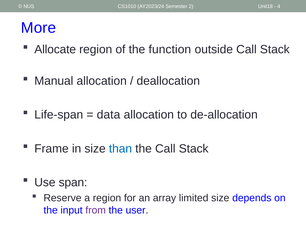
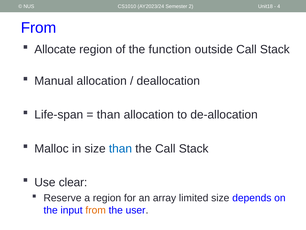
More at (39, 28): More -> From
data at (109, 115): data -> than
Frame: Frame -> Malloc
span: span -> clear
from at (96, 210) colour: purple -> orange
